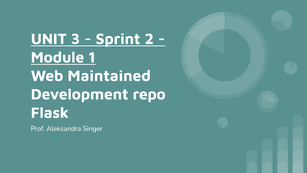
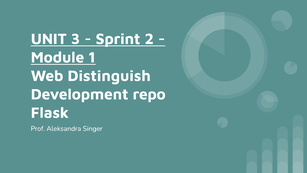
Maintained: Maintained -> Distinguish
